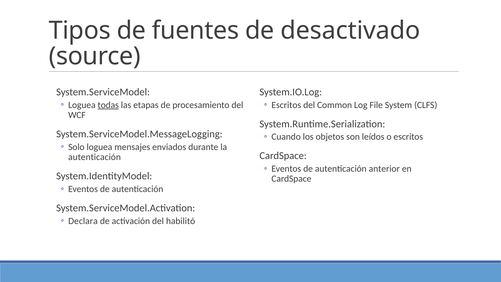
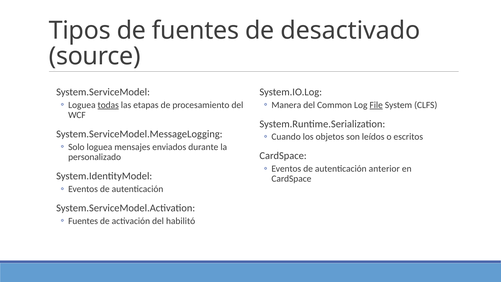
Escritos at (286, 105): Escritos -> Manera
File underline: none -> present
autenticación at (95, 157): autenticación -> personalizado
Declara at (83, 221): Declara -> Fuentes
